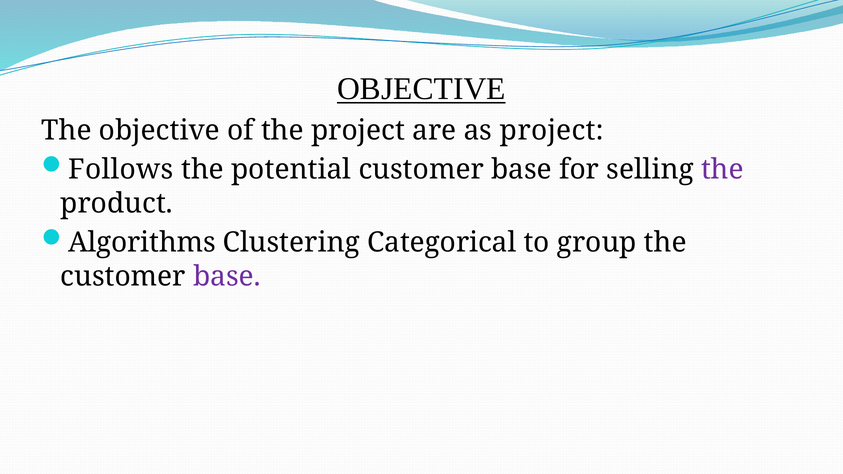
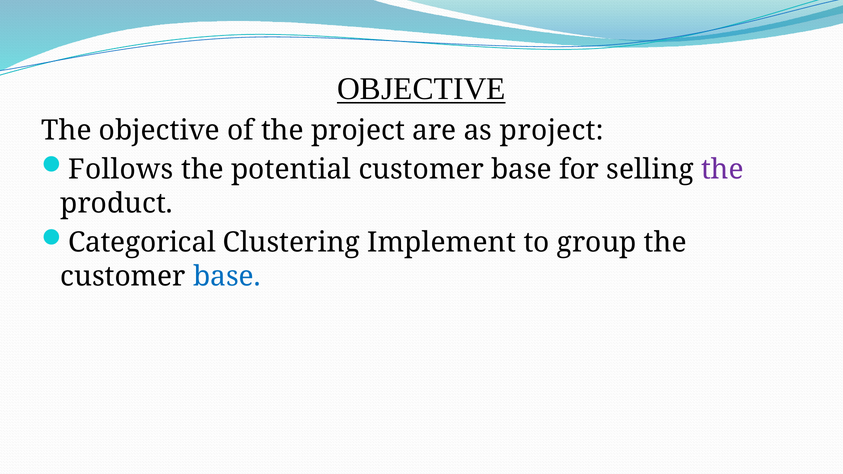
Algorithms: Algorithms -> Categorical
Categorical: Categorical -> Implement
base at (227, 276) colour: purple -> blue
